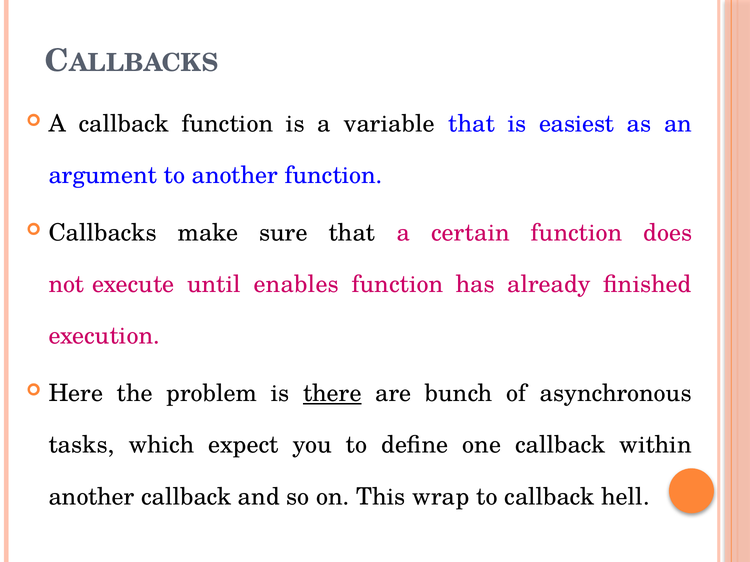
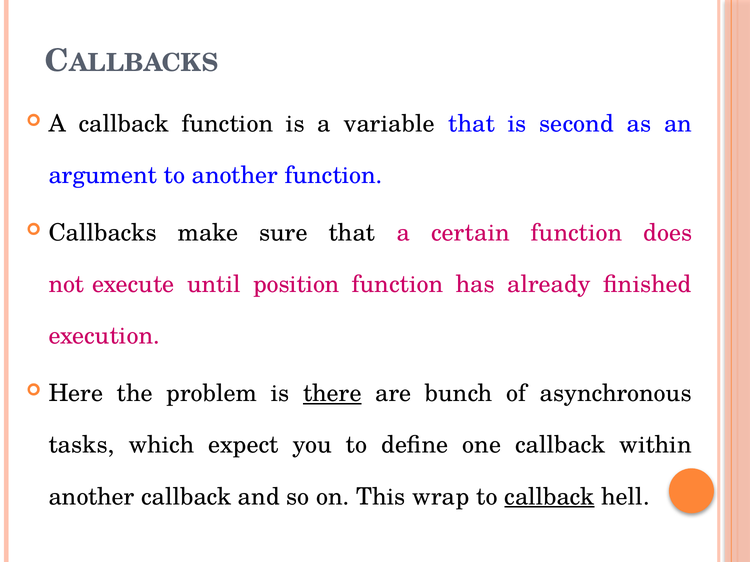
easiest: easiest -> second
enables: enables -> position
callback at (550, 497) underline: none -> present
